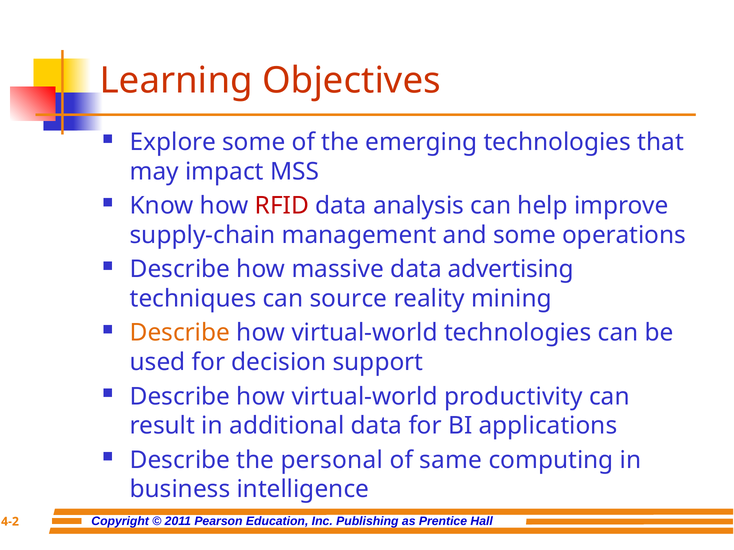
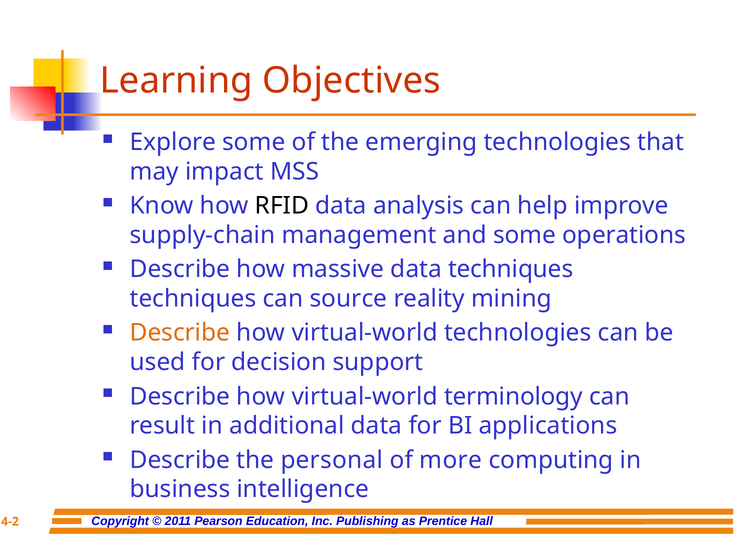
RFID colour: red -> black
data advertising: advertising -> techniques
productivity: productivity -> terminology
same: same -> more
